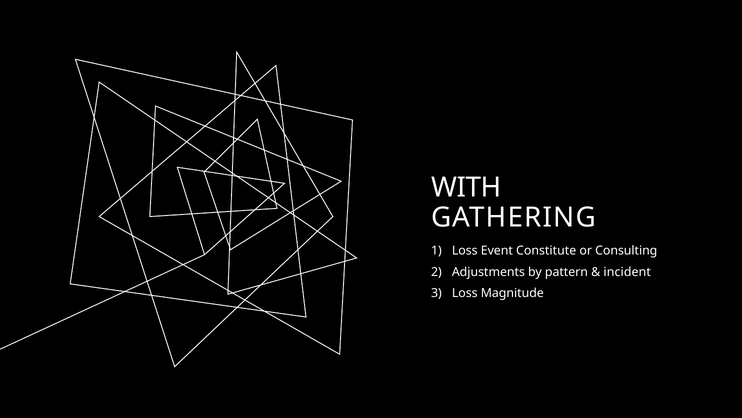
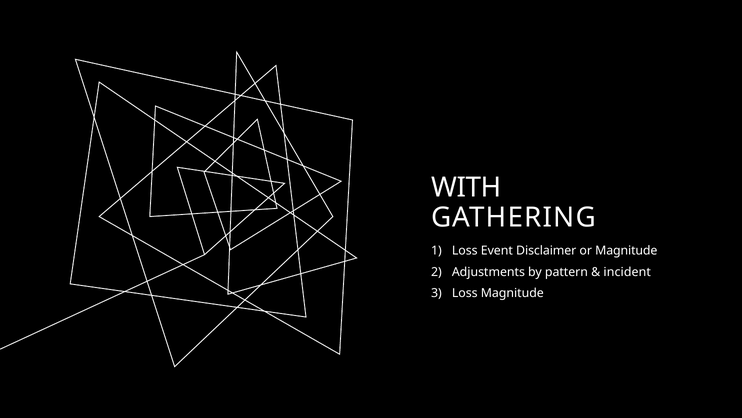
Constitute: Constitute -> Disclaimer
or Consulting: Consulting -> Magnitude
